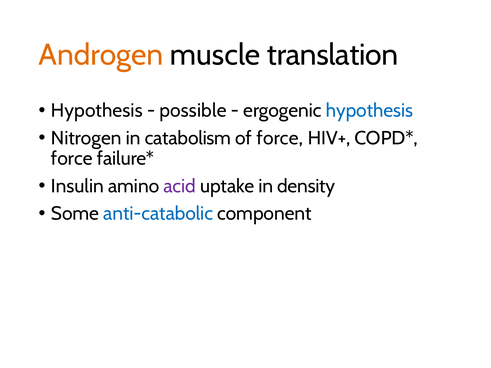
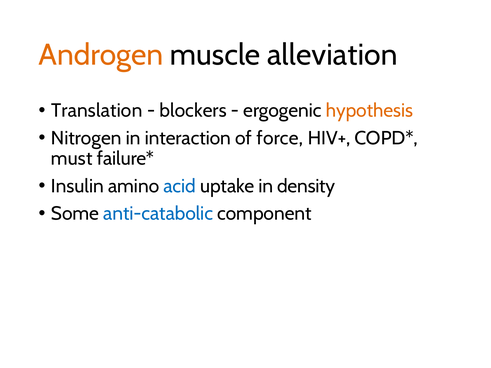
translation: translation -> alleviation
Hypothesis at (97, 111): Hypothesis -> Translation
possible: possible -> blockers
hypothesis at (369, 111) colour: blue -> orange
catabolism: catabolism -> interaction
force at (72, 159): force -> must
acid colour: purple -> blue
